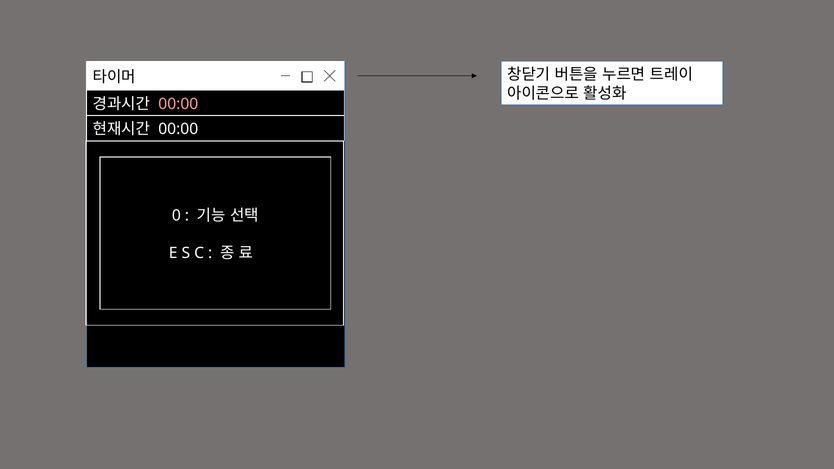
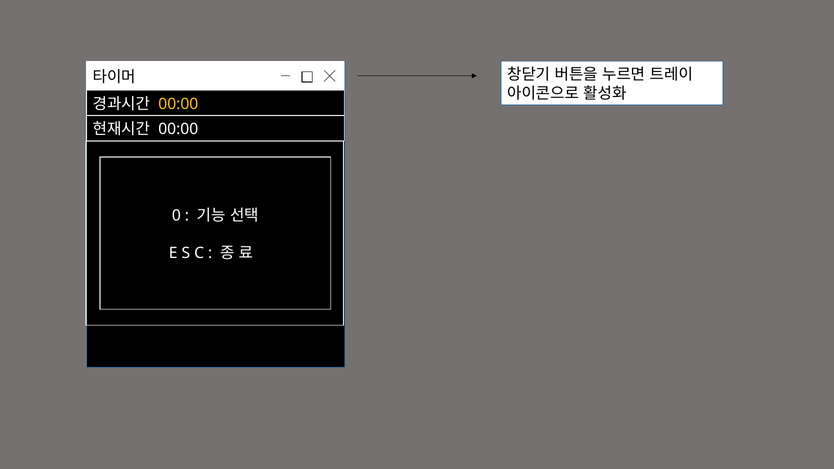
00:00 at (178, 104) colour: pink -> yellow
